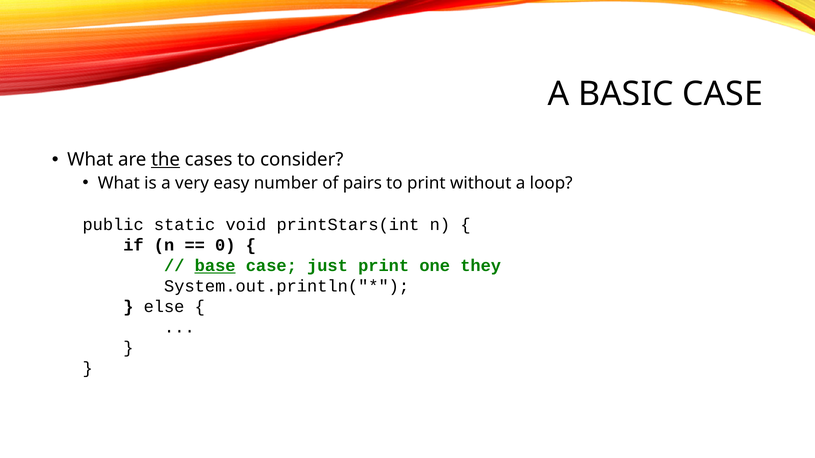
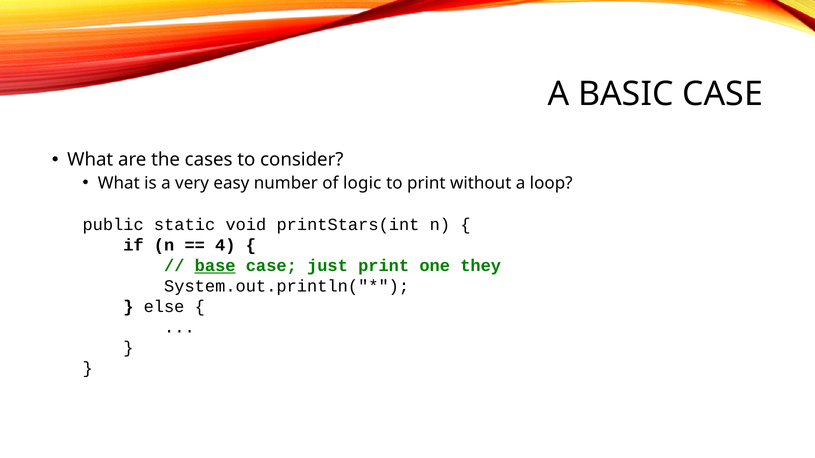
the underline: present -> none
pairs: pairs -> logic
0: 0 -> 4
